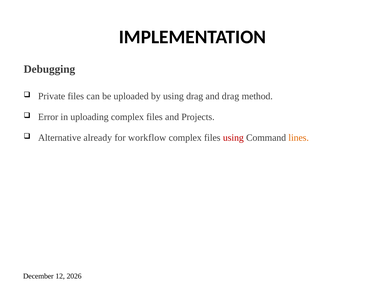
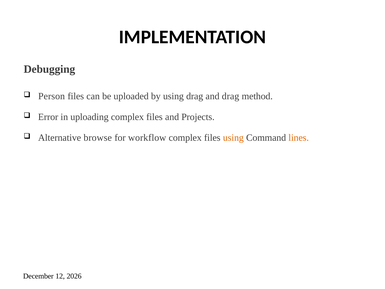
Private: Private -> Person
already: already -> browse
using at (233, 138) colour: red -> orange
